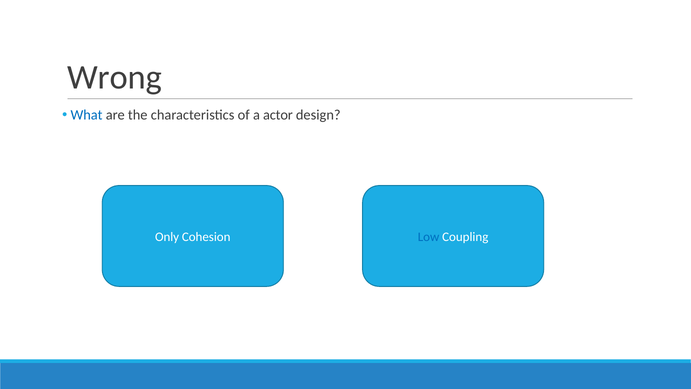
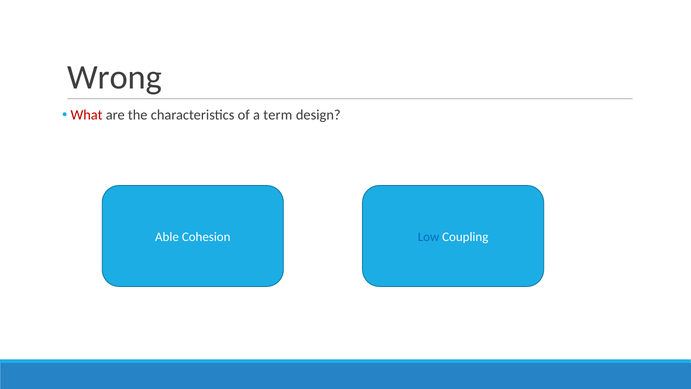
What colour: blue -> red
actor: actor -> term
Only: Only -> Able
